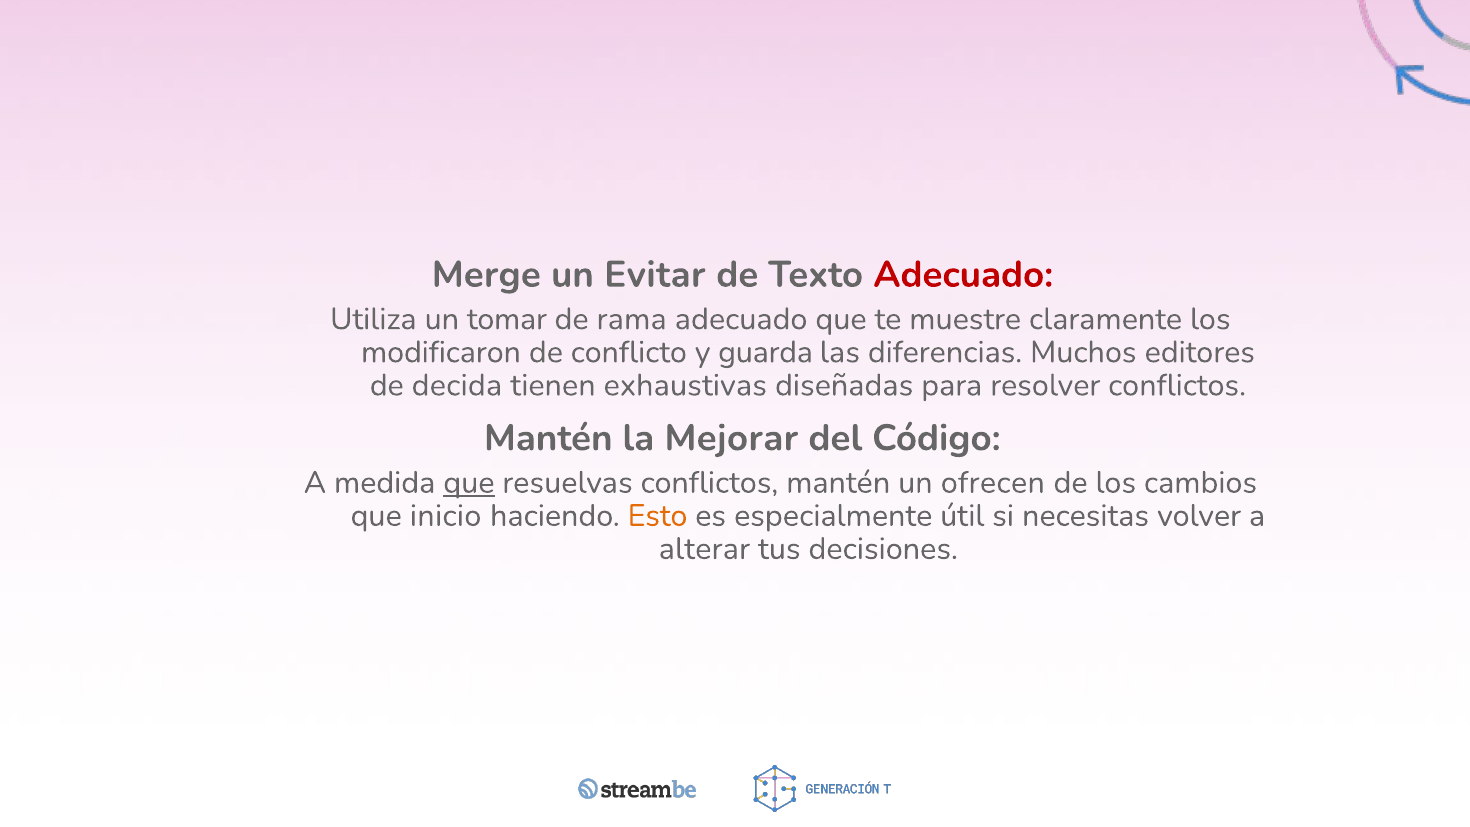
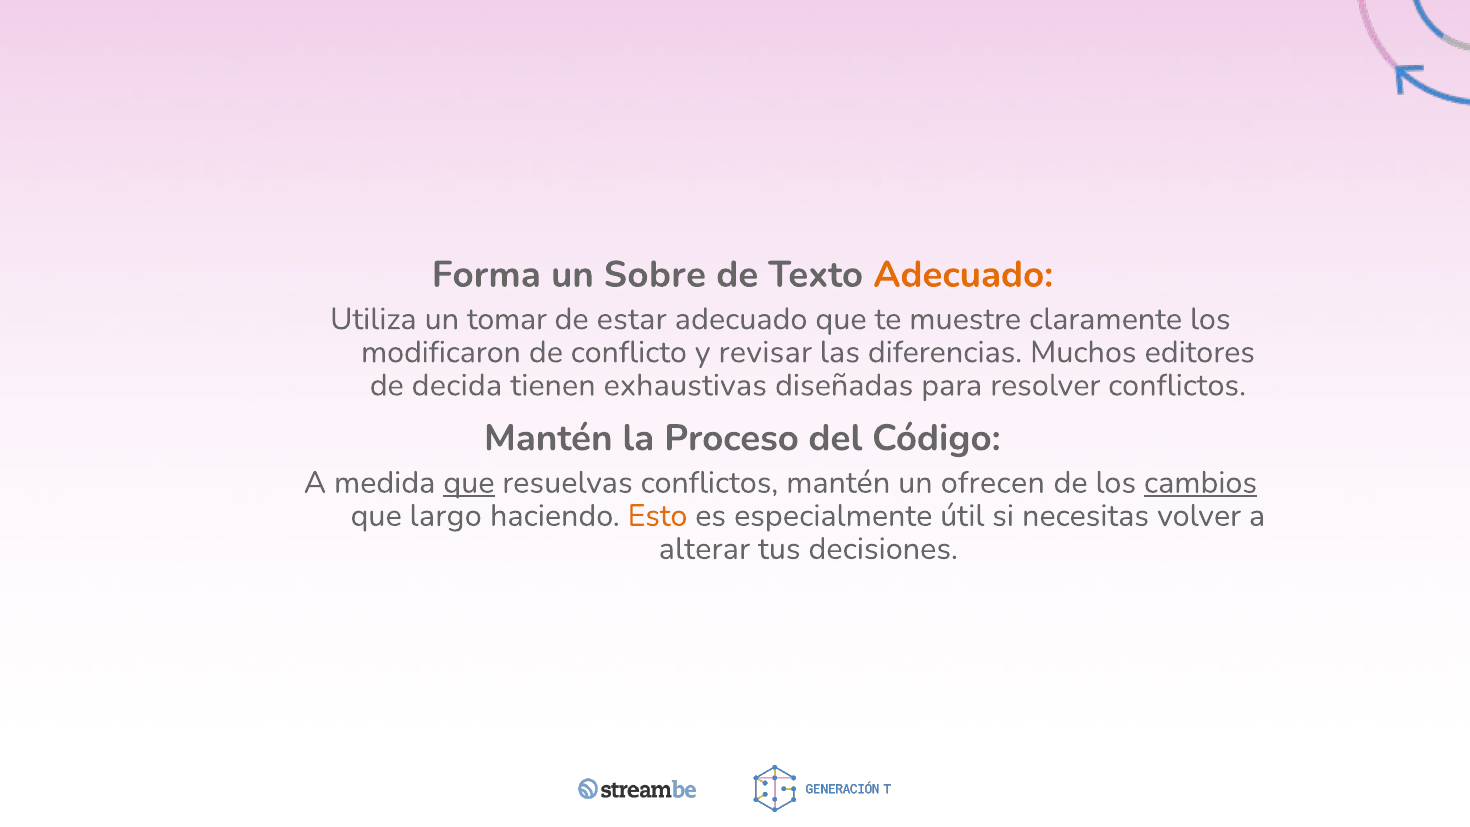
Merge: Merge -> Forma
Evitar: Evitar -> Sobre
Adecuado at (963, 274) colour: red -> orange
rama: rama -> estar
guarda: guarda -> revisar
Mejorar: Mejorar -> Proceso
cambios underline: none -> present
inicio: inicio -> largo
